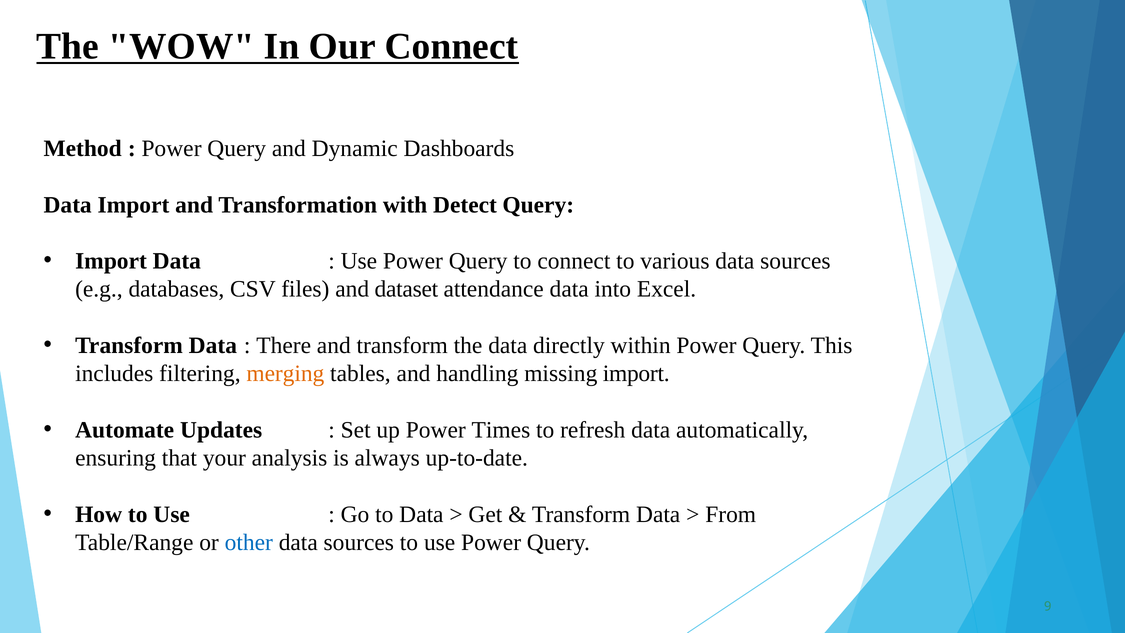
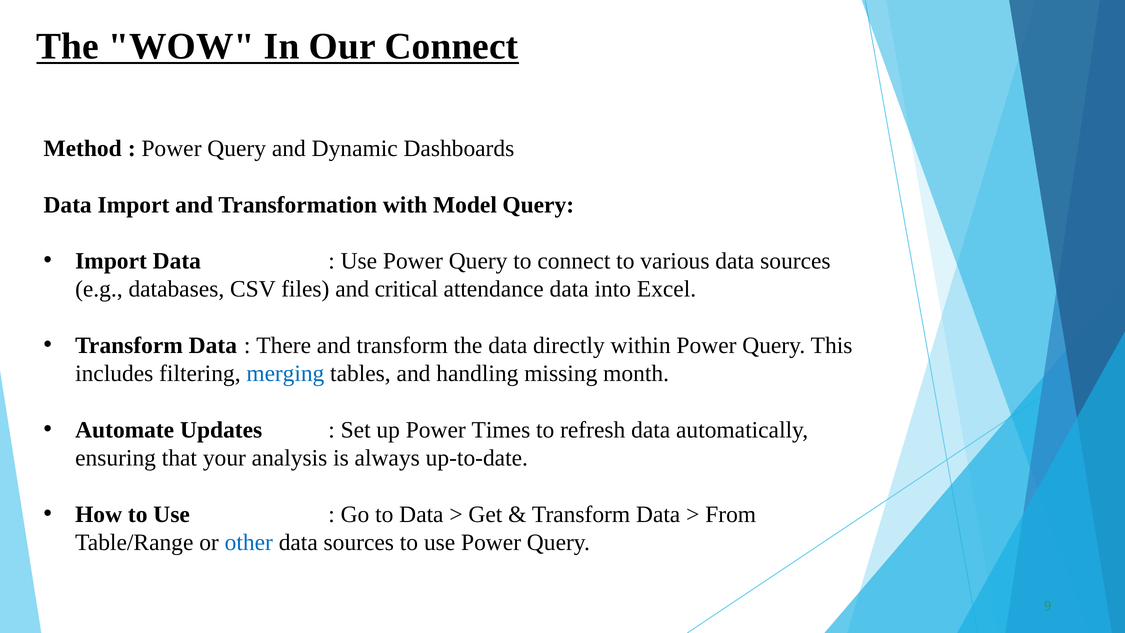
Detect: Detect -> Model
dataset: dataset -> critical
merging colour: orange -> blue
missing import: import -> month
